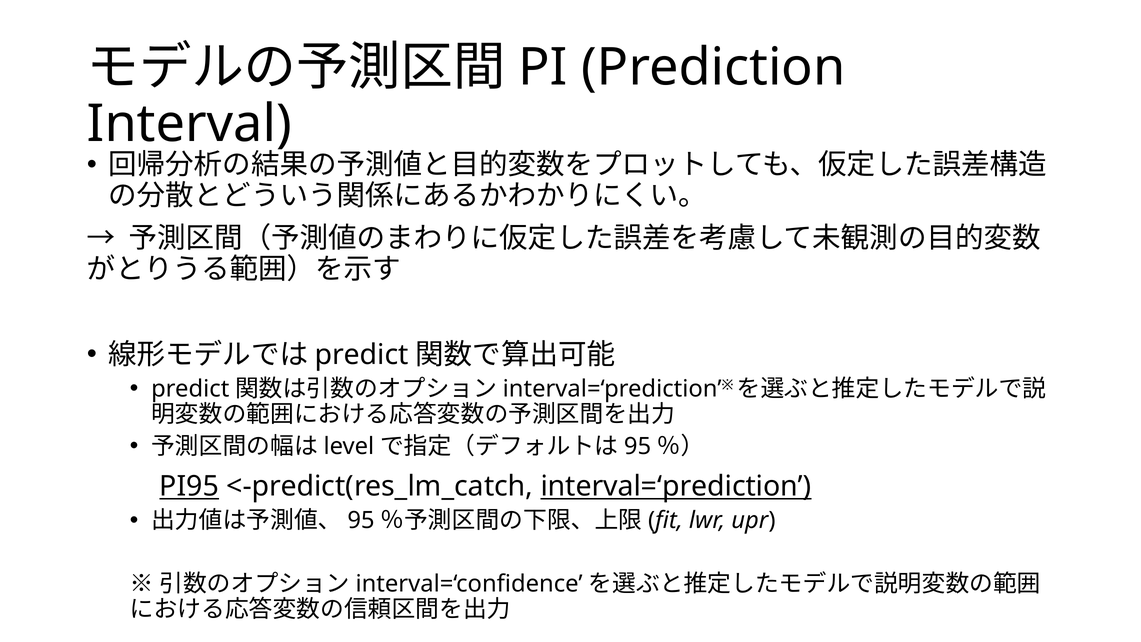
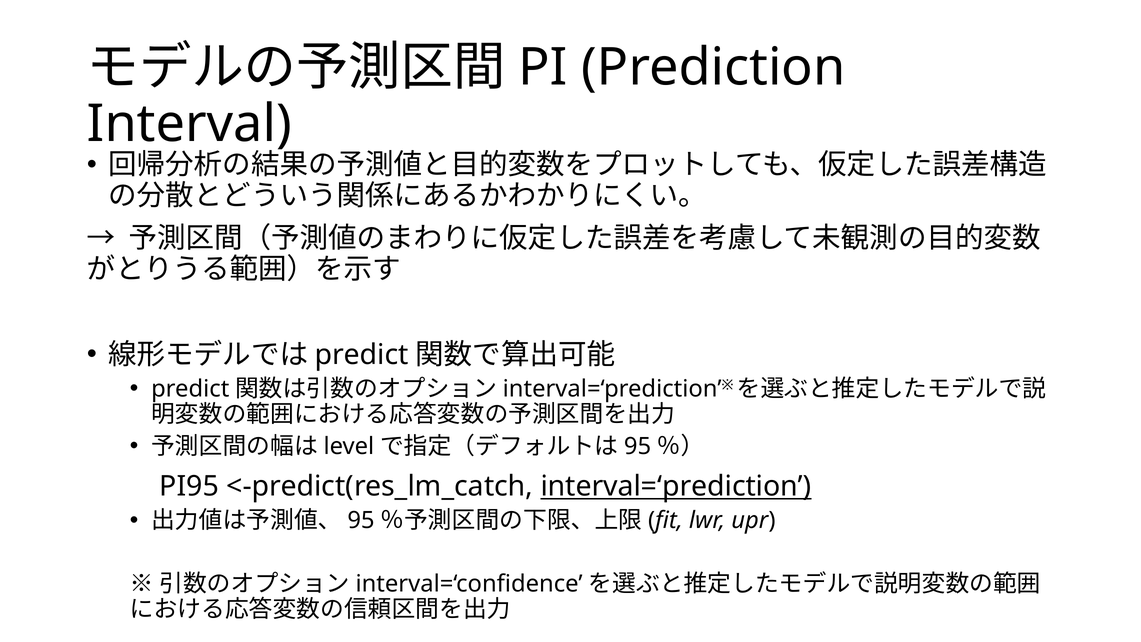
PI95 underline: present -> none
